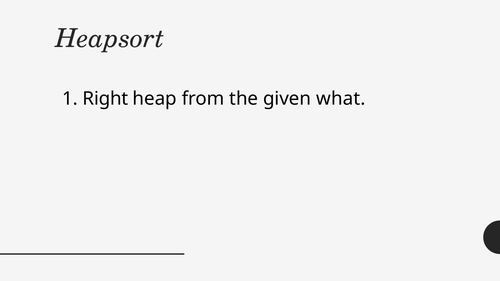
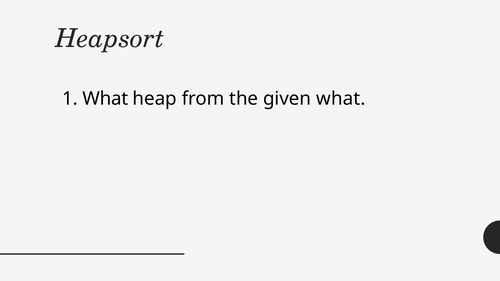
1 Right: Right -> What
